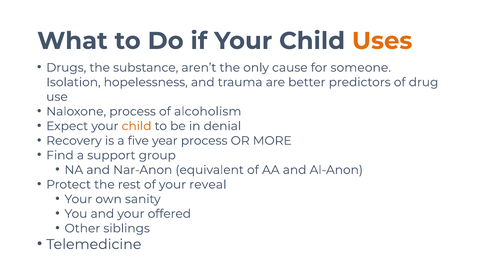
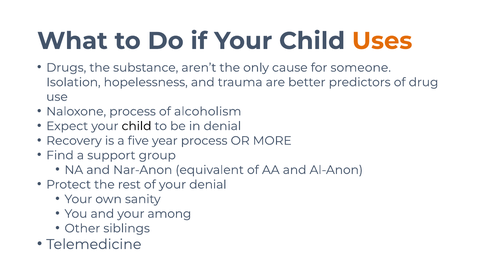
child at (137, 126) colour: orange -> black
your reveal: reveal -> denial
offered: offered -> among
